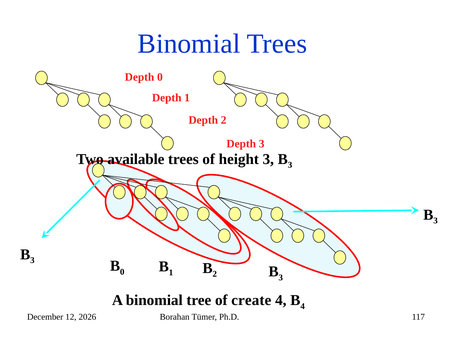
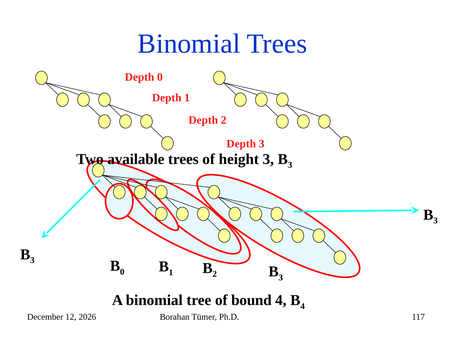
create: create -> bound
